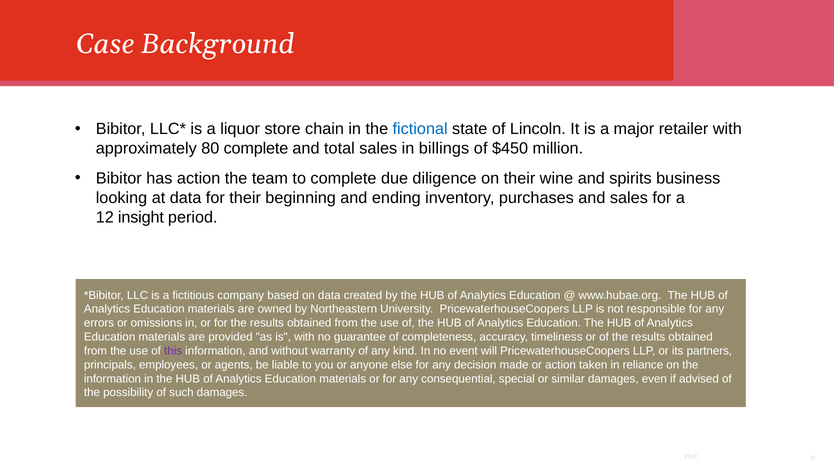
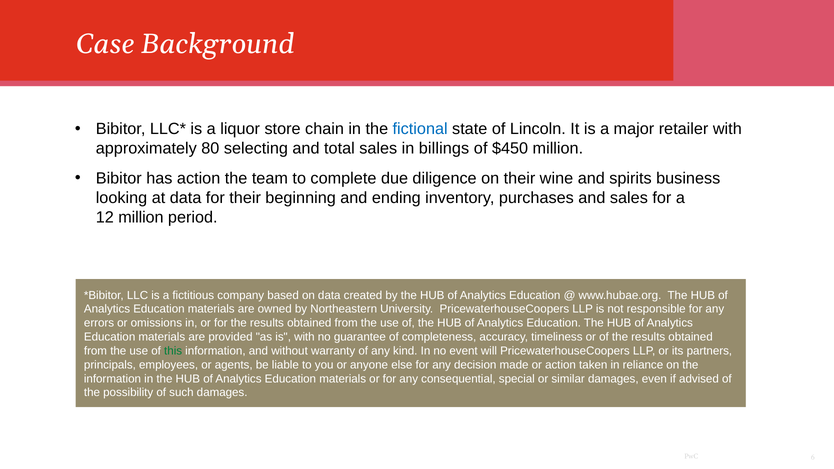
80 complete: complete -> selecting
12 insight: insight -> million
this colour: purple -> green
